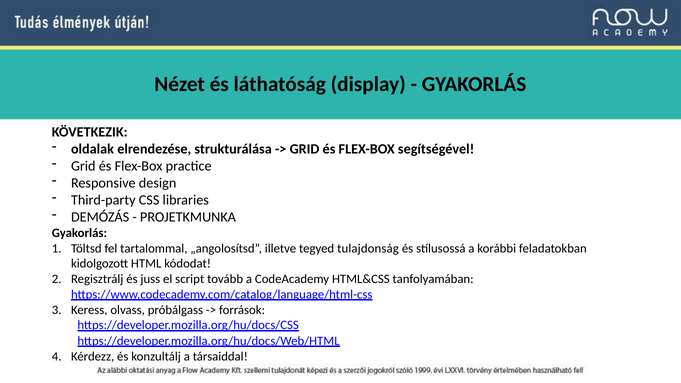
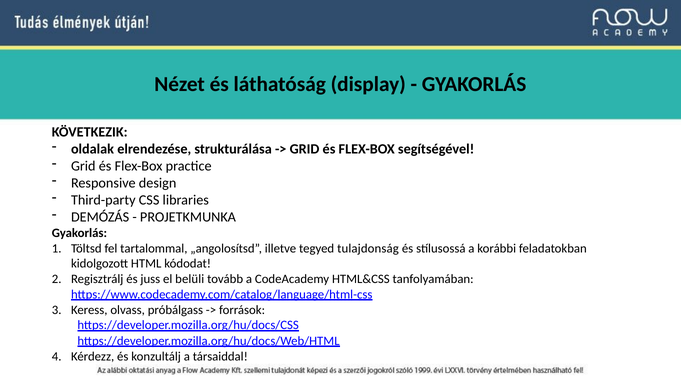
script: script -> belüli
